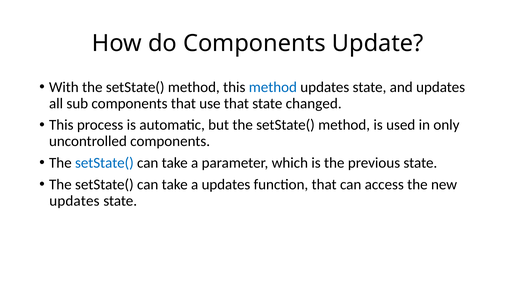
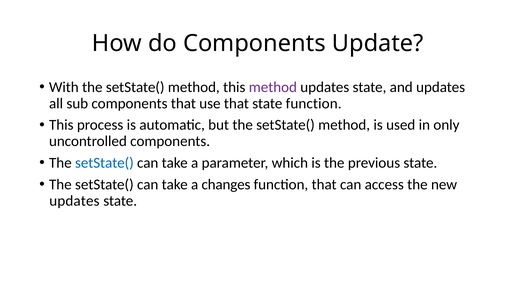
method at (273, 87) colour: blue -> purple
state changed: changed -> function
a updates: updates -> changes
